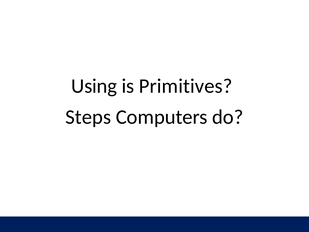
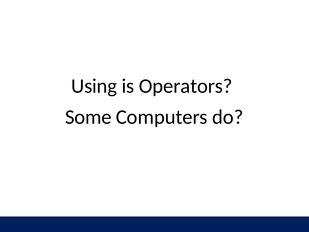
Primitives: Primitives -> Operators
Steps: Steps -> Some
